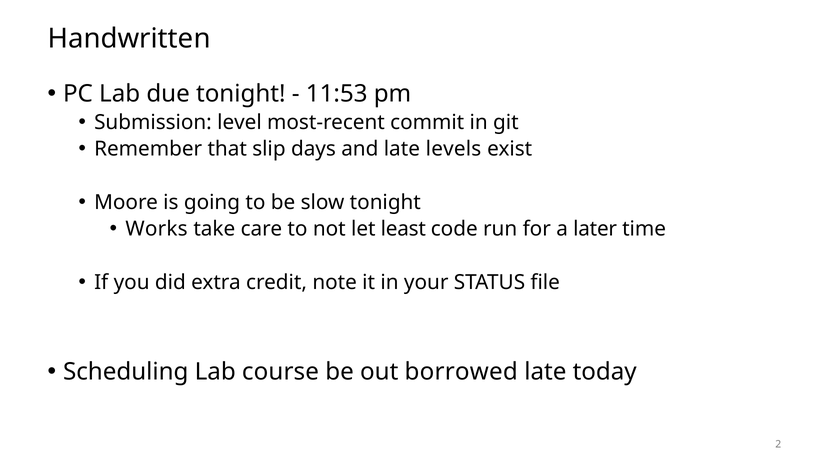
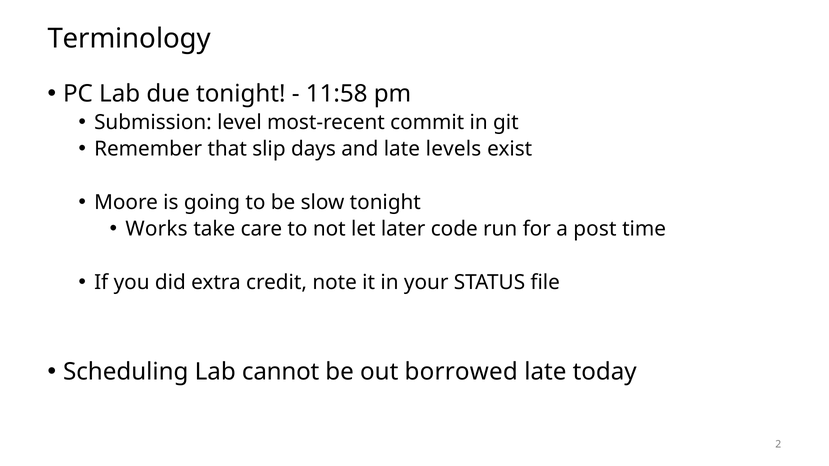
Handwritten: Handwritten -> Terminology
11:53: 11:53 -> 11:58
least: least -> later
later: later -> post
course: course -> cannot
